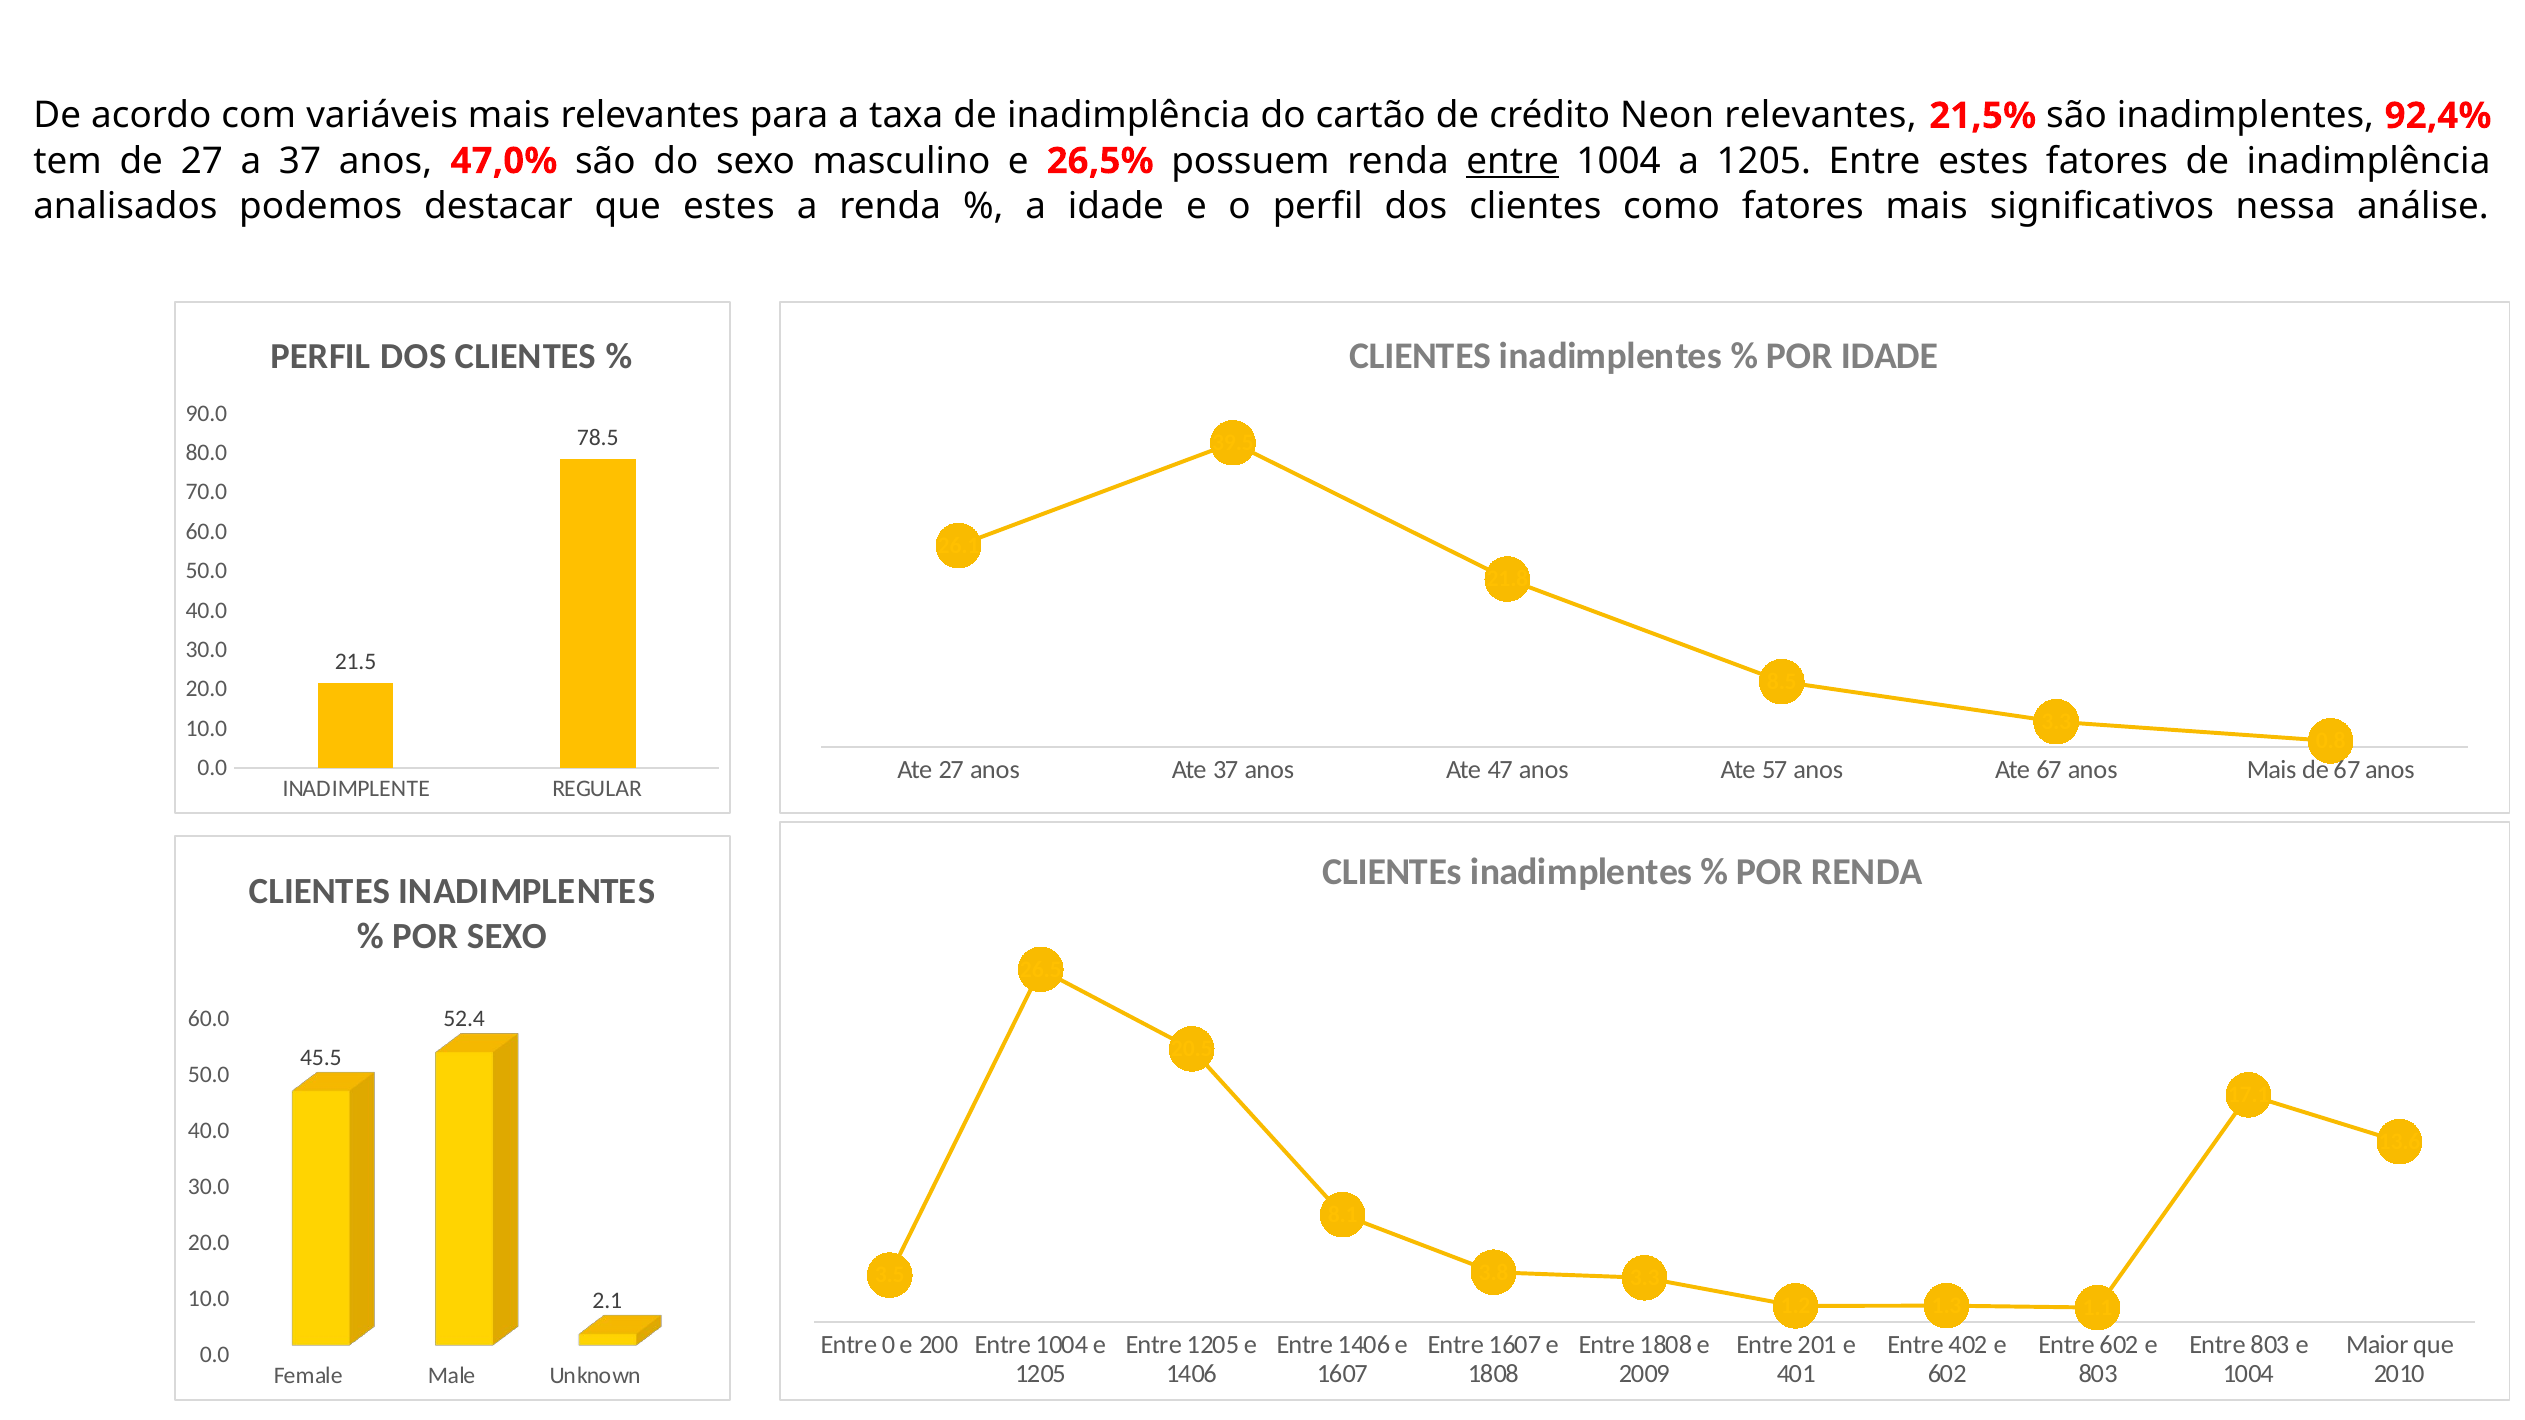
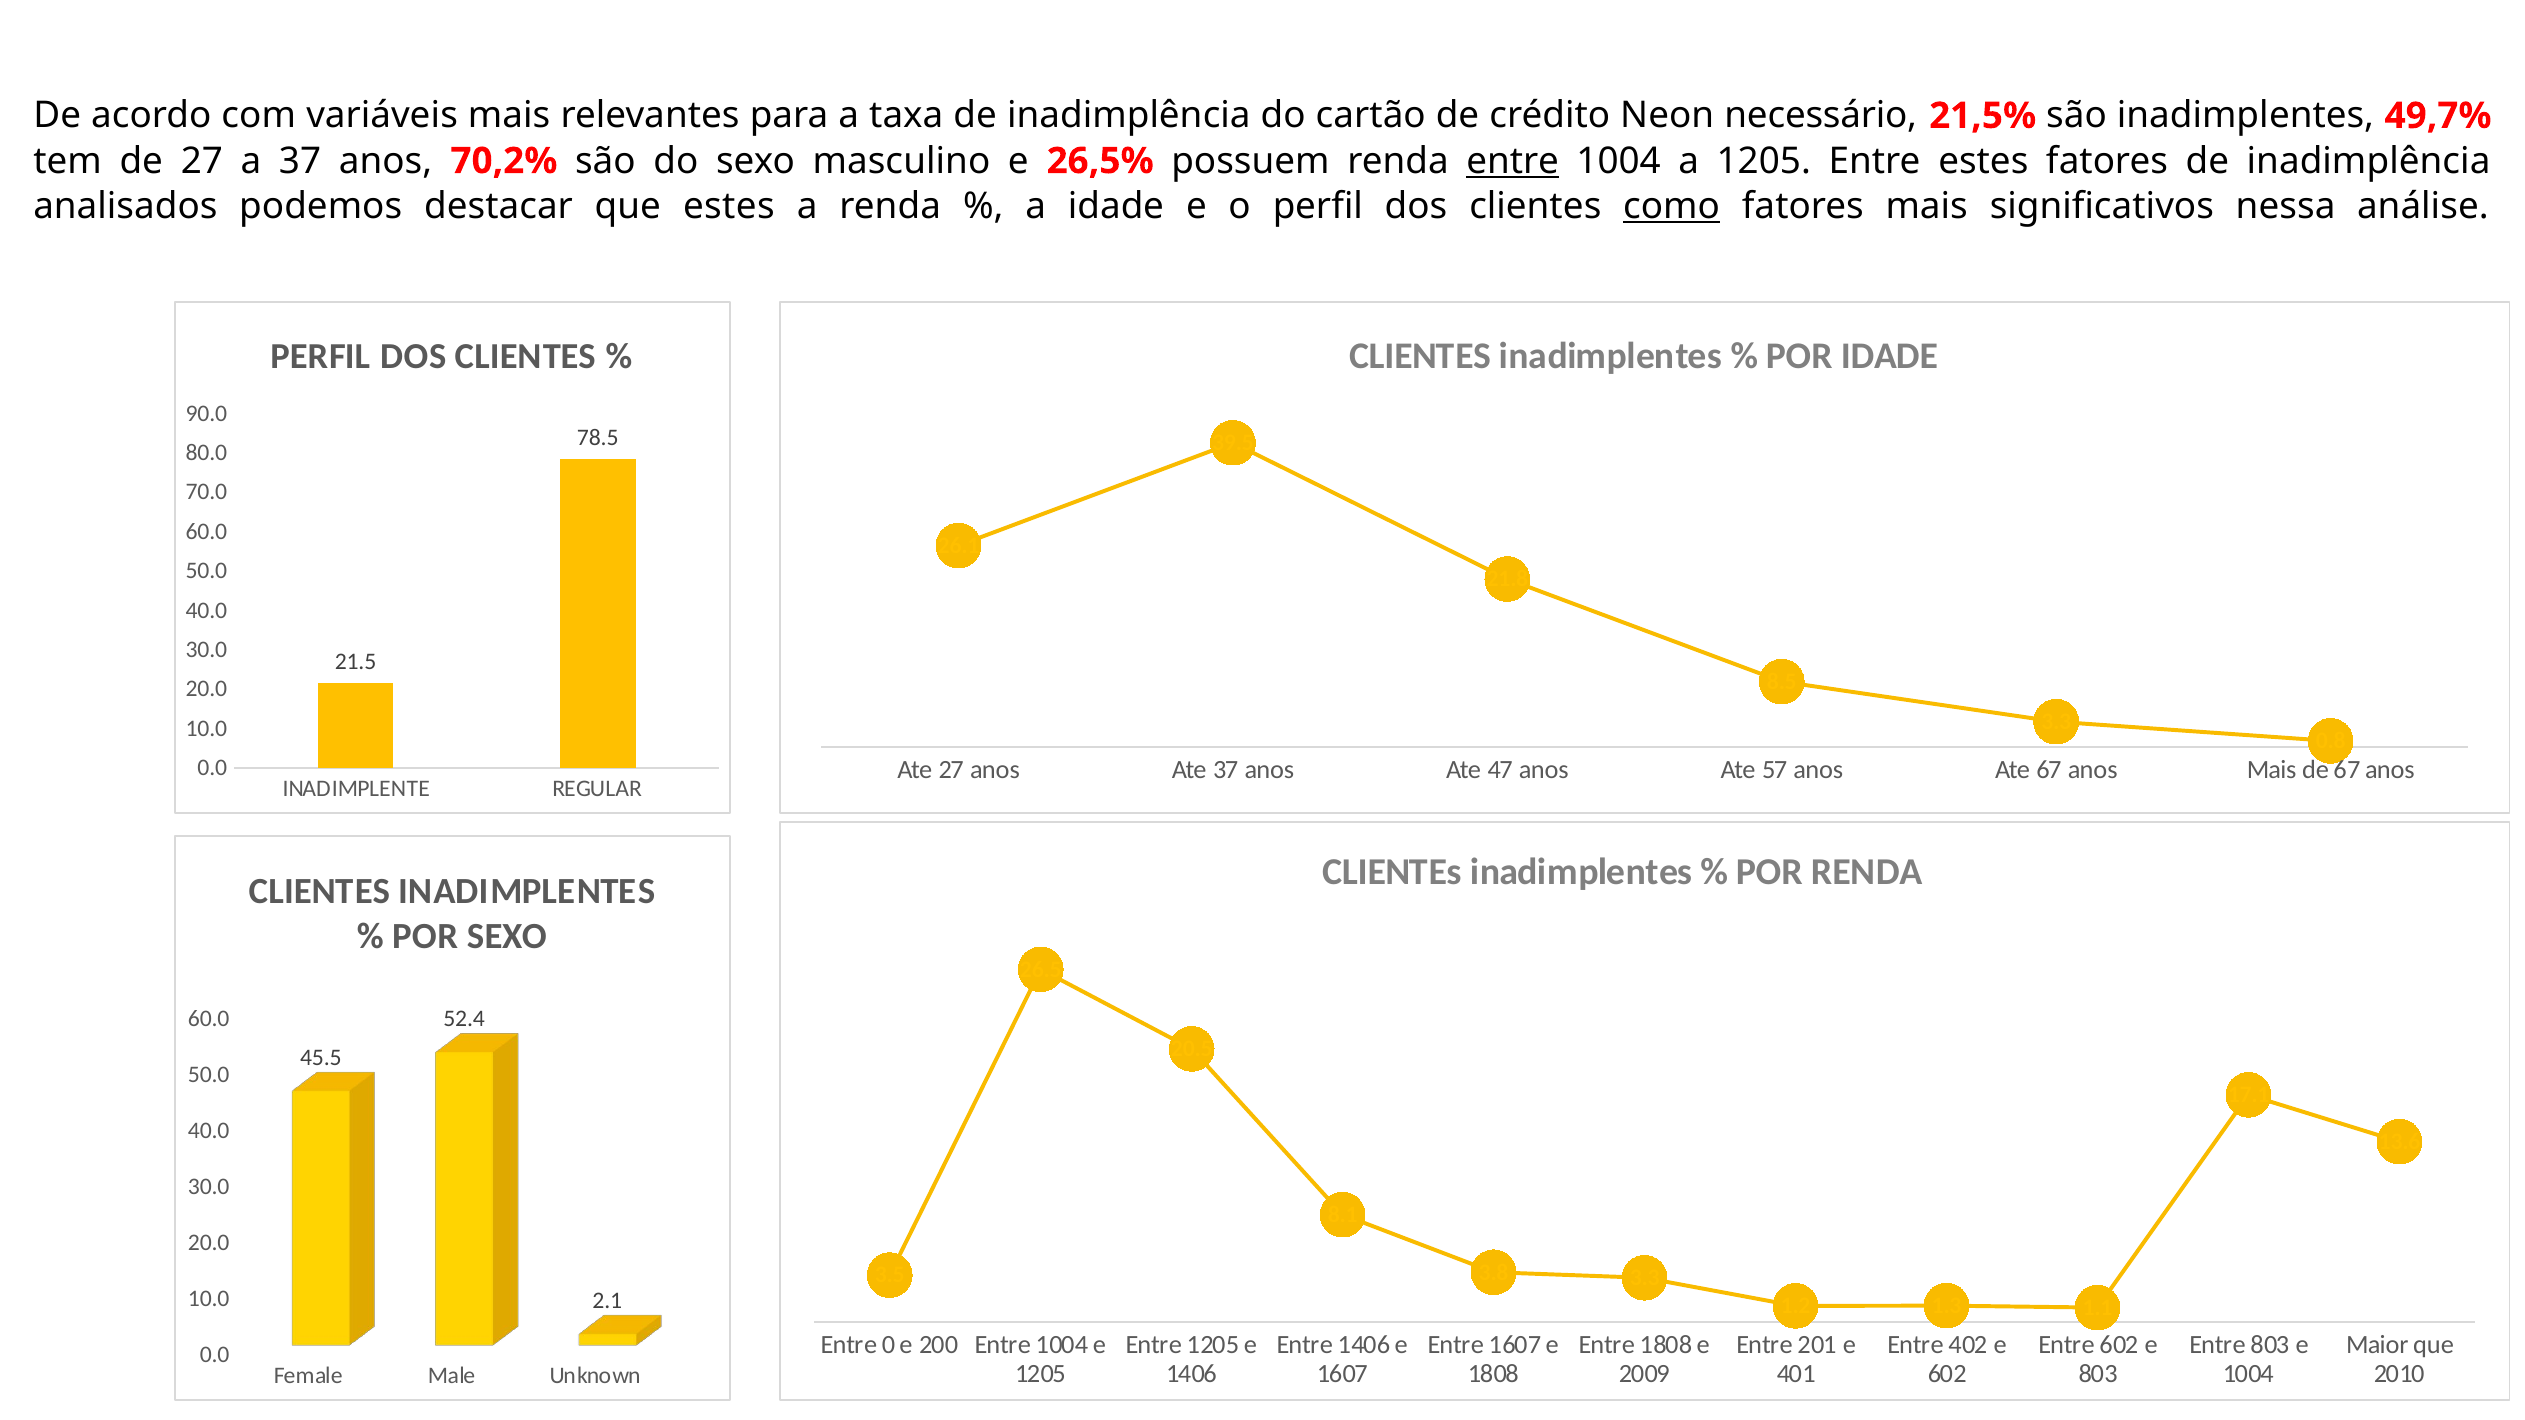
Neon relevantes: relevantes -> necessário
92,4%: 92,4% -> 49,7%
47,0%: 47,0% -> 70,2%
como underline: none -> present
